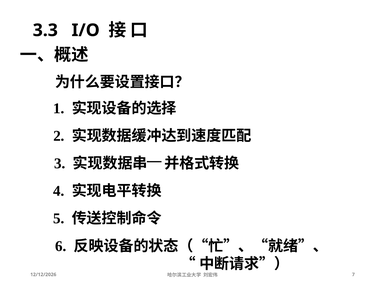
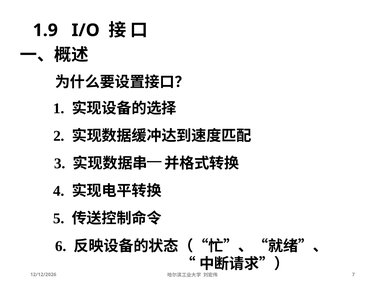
3.3: 3.3 -> 1.9
